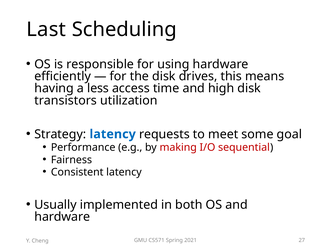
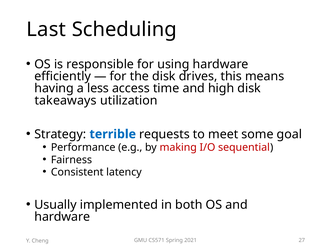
transistors: transistors -> takeaways
Strategy latency: latency -> terrible
